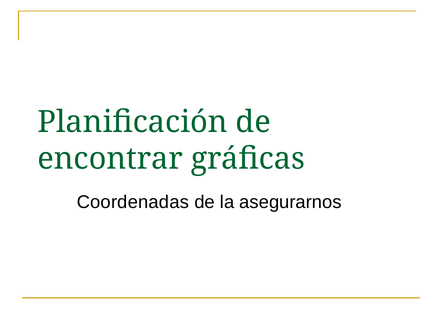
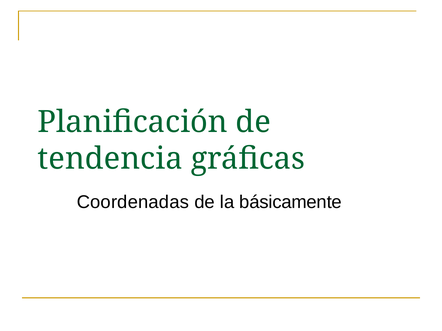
encontrar: encontrar -> tendencia
asegurarnos: asegurarnos -> básicamente
